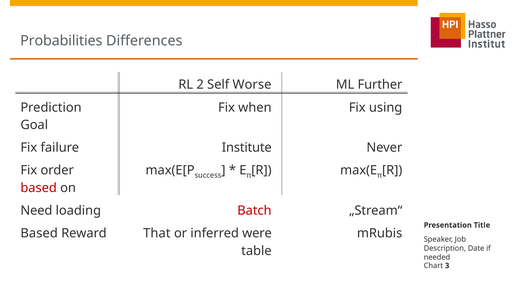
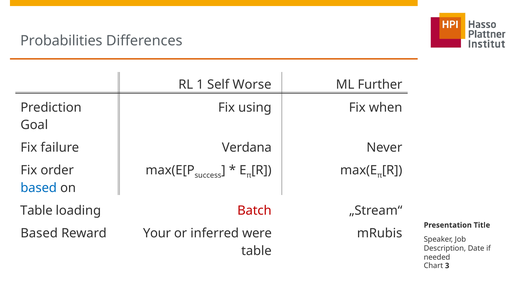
2: 2 -> 1
when: when -> using
using: using -> when
Institute: Institute -> Verdana
based at (39, 188) colour: red -> blue
Need at (36, 210): Need -> Table
That: That -> Your
